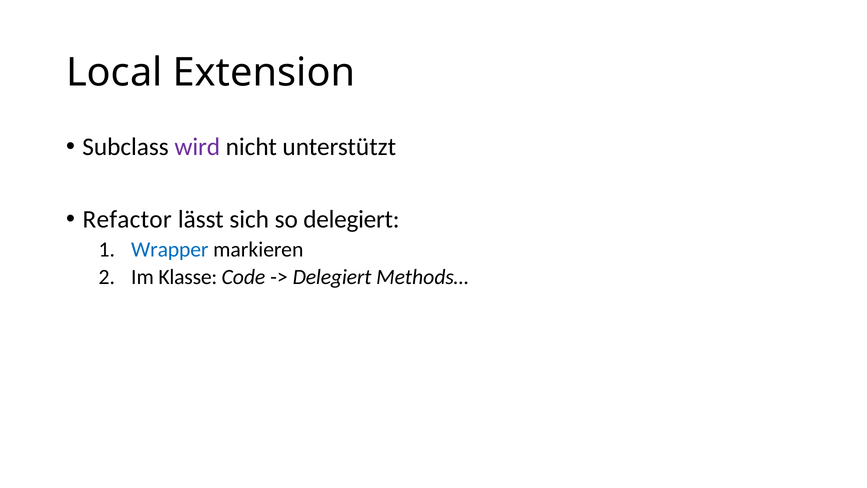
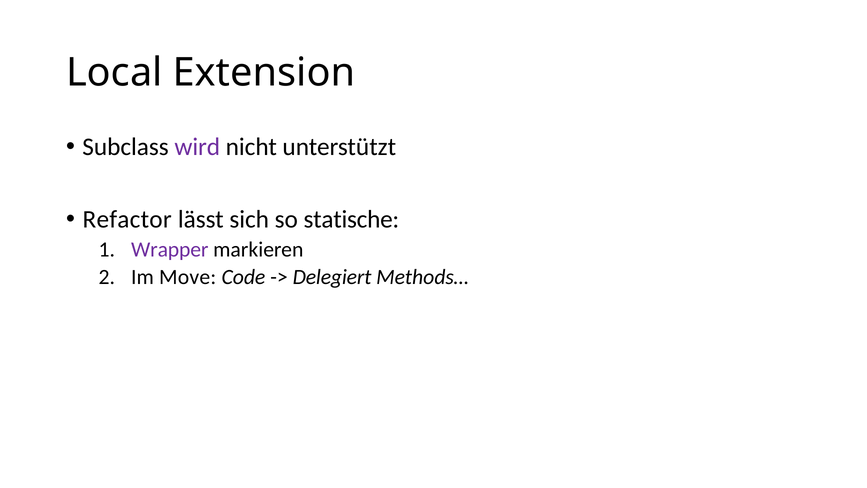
so delegiert: delegiert -> statische
Wrapper colour: blue -> purple
Klasse: Klasse -> Move
